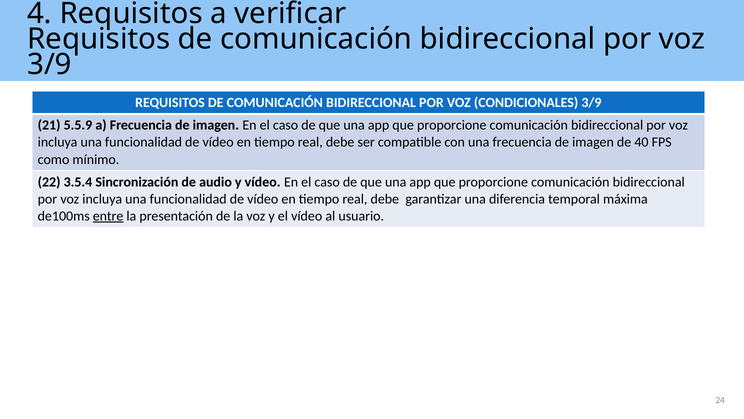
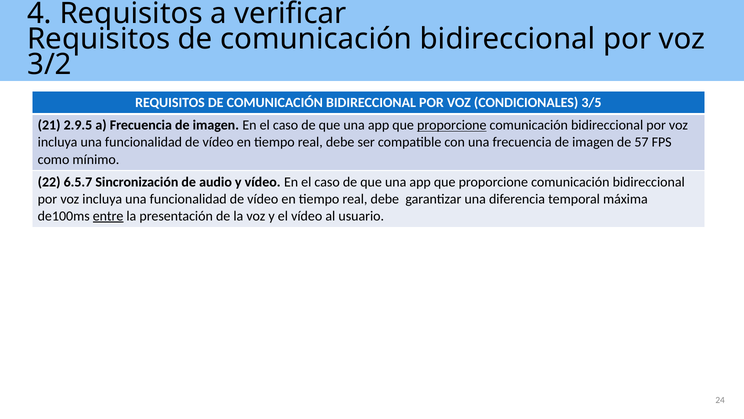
3/9 at (49, 64): 3/9 -> 3/2
CONDICIONALES 3/9: 3/9 -> 3/5
5.5.9: 5.5.9 -> 2.9.5
proporcione at (452, 125) underline: none -> present
40: 40 -> 57
3.5.4: 3.5.4 -> 6.5.7
